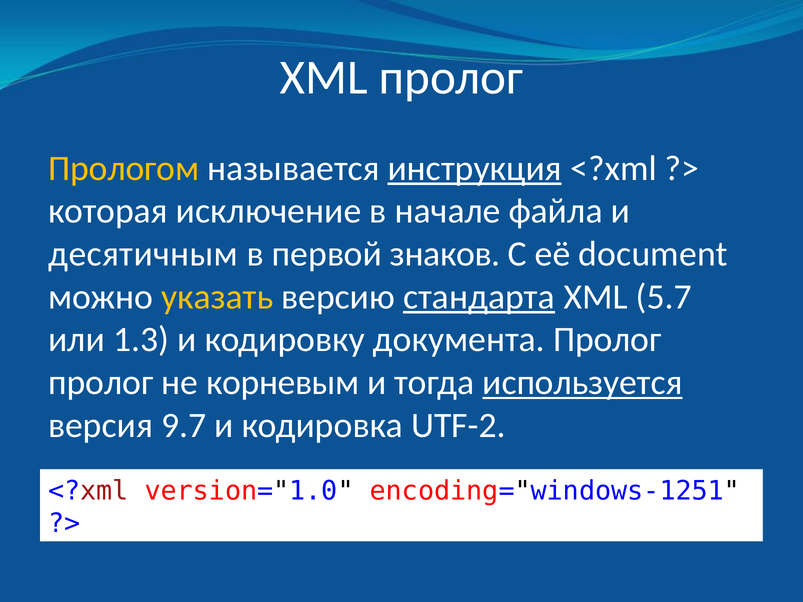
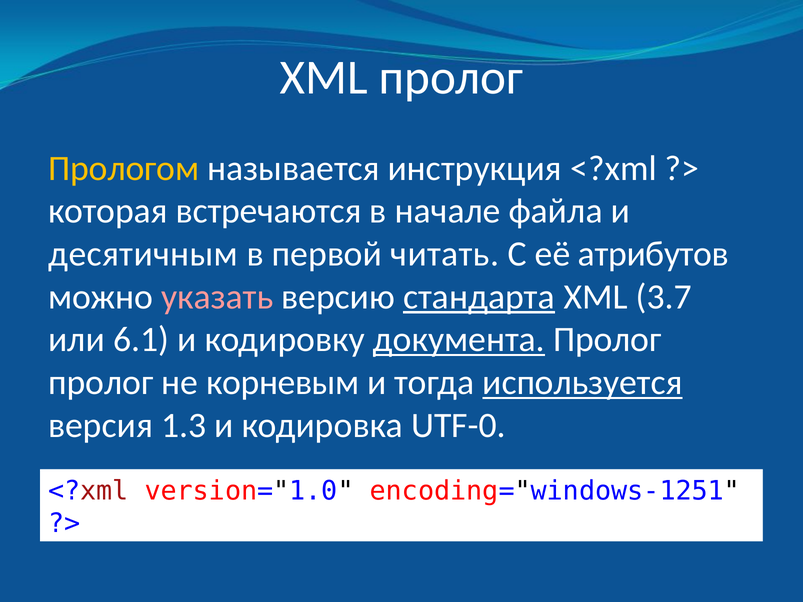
инструкция underline: present -> none
исключение: исключение -> встречаются
знаков: знаков -> читать
document: document -> атрибутов
указать colour: yellow -> pink
5.7: 5.7 -> 3.7
1.3: 1.3 -> 6.1
документа underline: none -> present
9.7: 9.7 -> 1.3
UTF-2: UTF-2 -> UTF-0
